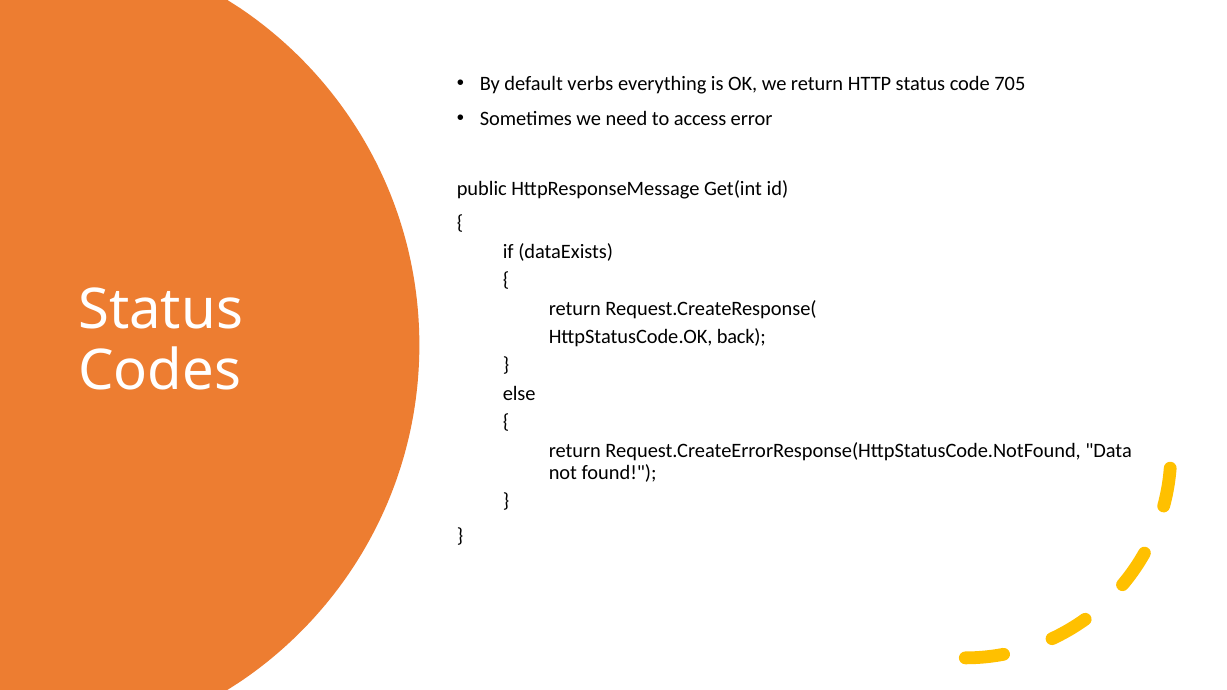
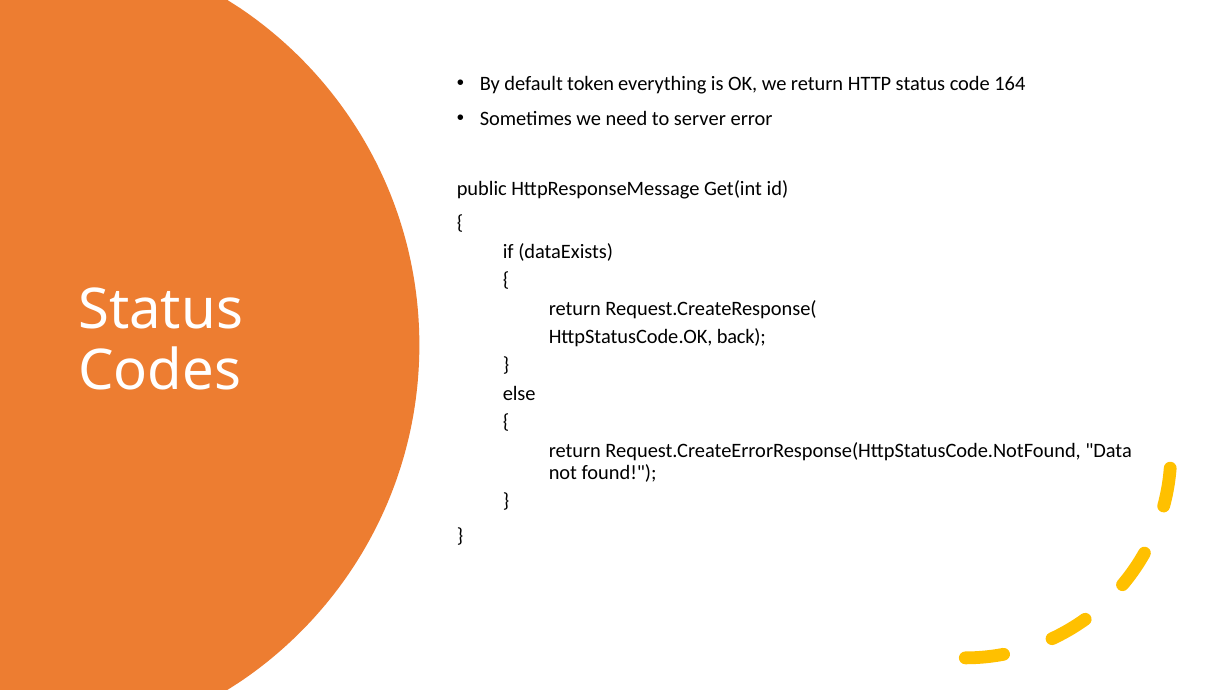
verbs: verbs -> token
705: 705 -> 164
access: access -> server
